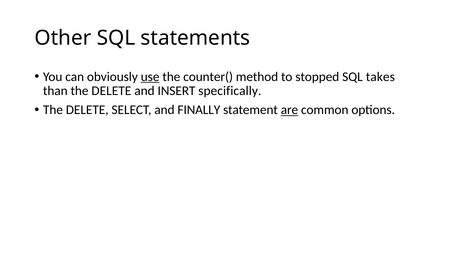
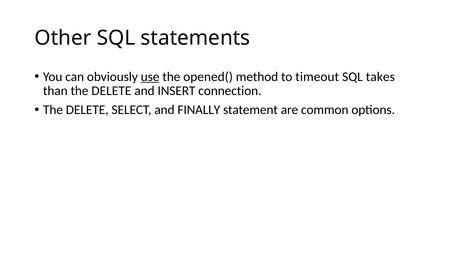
counter(: counter( -> opened(
stopped: stopped -> timeout
specifically: specifically -> connection
are underline: present -> none
